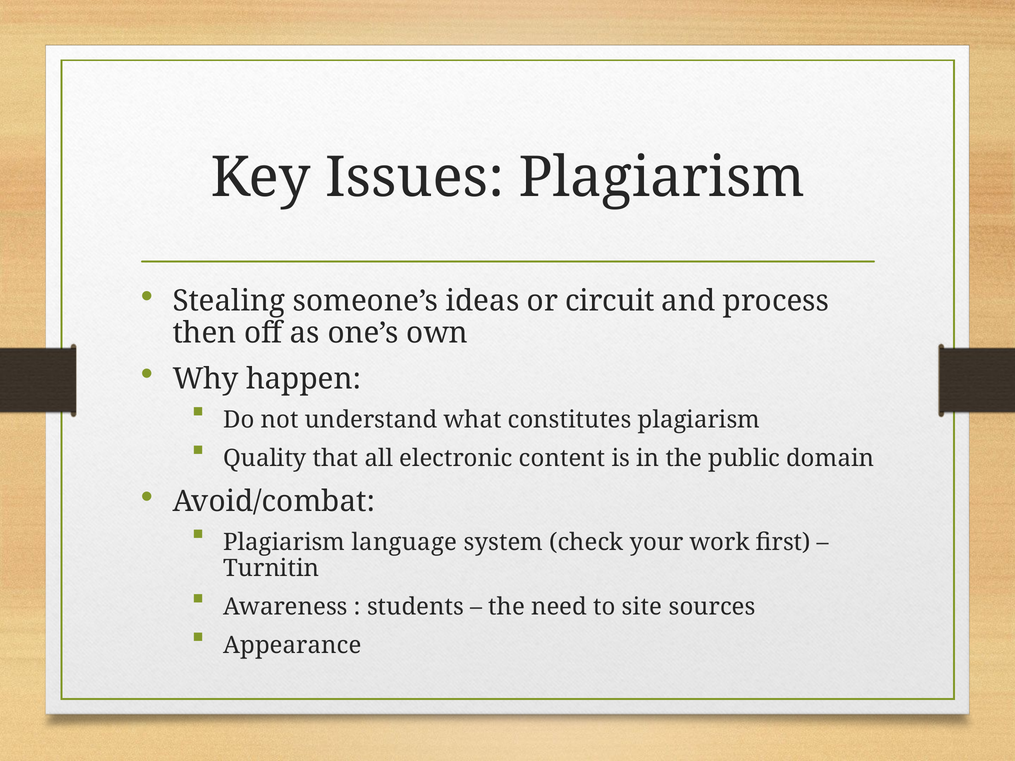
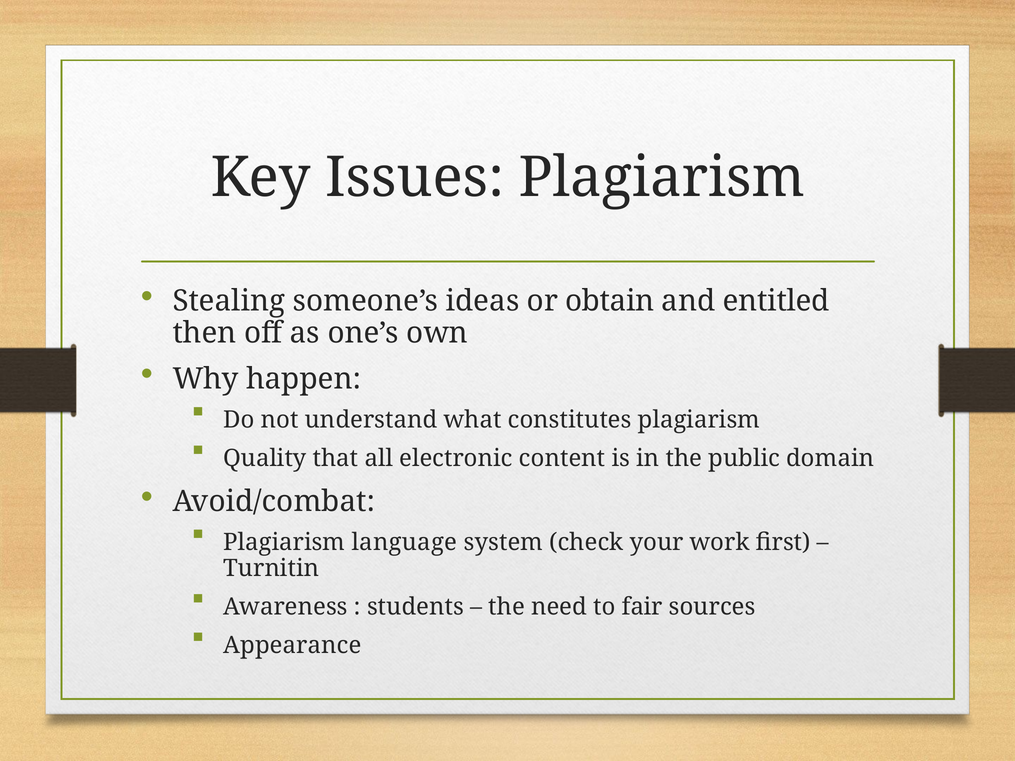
circuit: circuit -> obtain
process: process -> entitled
site: site -> fair
